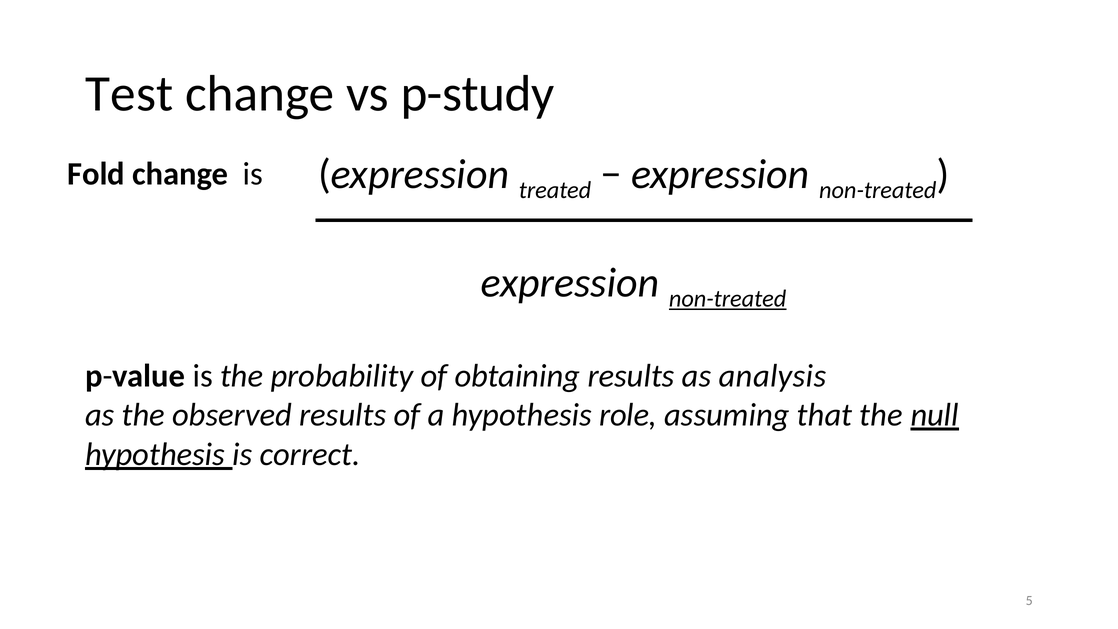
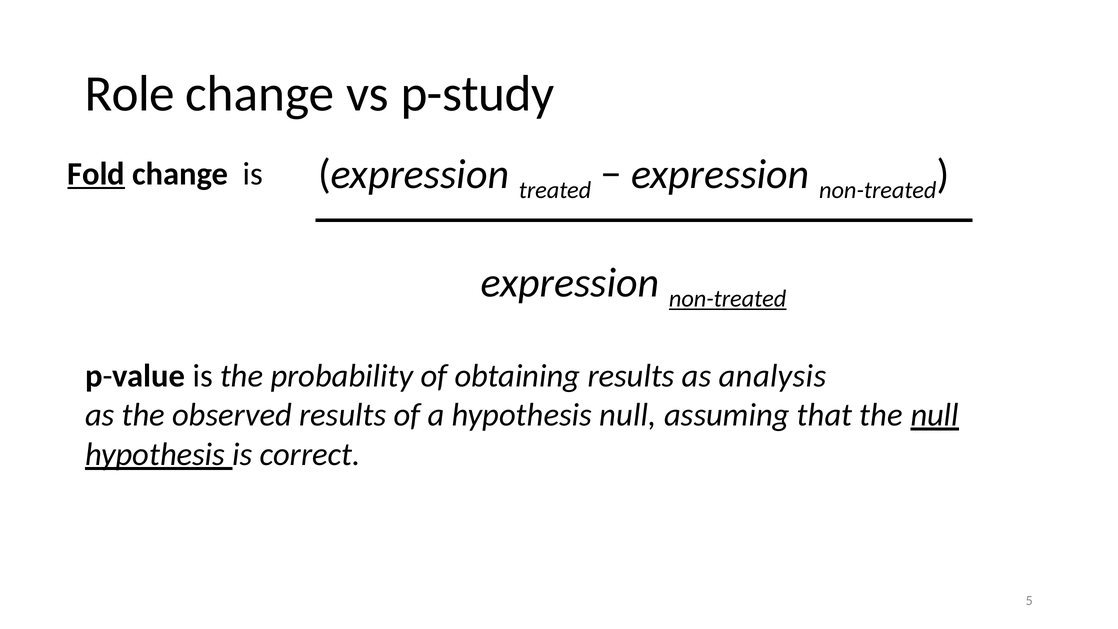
Test: Test -> Role
Fold underline: none -> present
hypothesis role: role -> null
